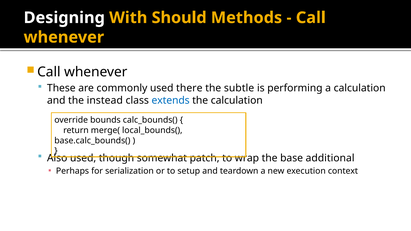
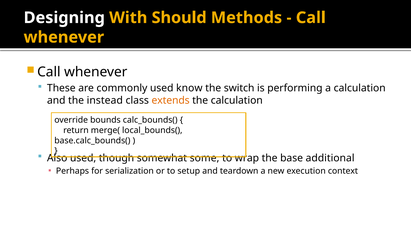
there: there -> know
subtle: subtle -> switch
extends colour: blue -> orange
patch: patch -> some
